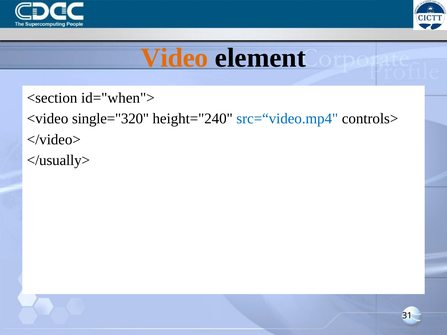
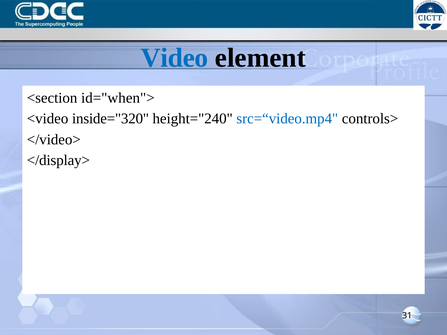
Video colour: orange -> blue
single="320: single="320 -> inside="320
</usually>: </usually> -> </display>
